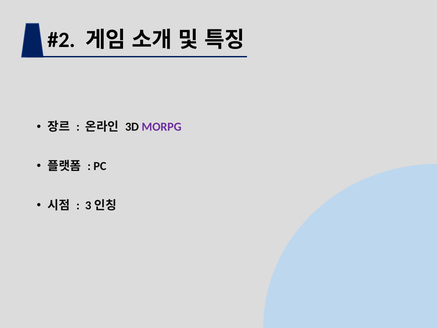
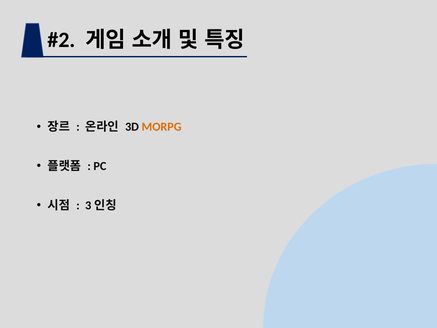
MORPG colour: purple -> orange
